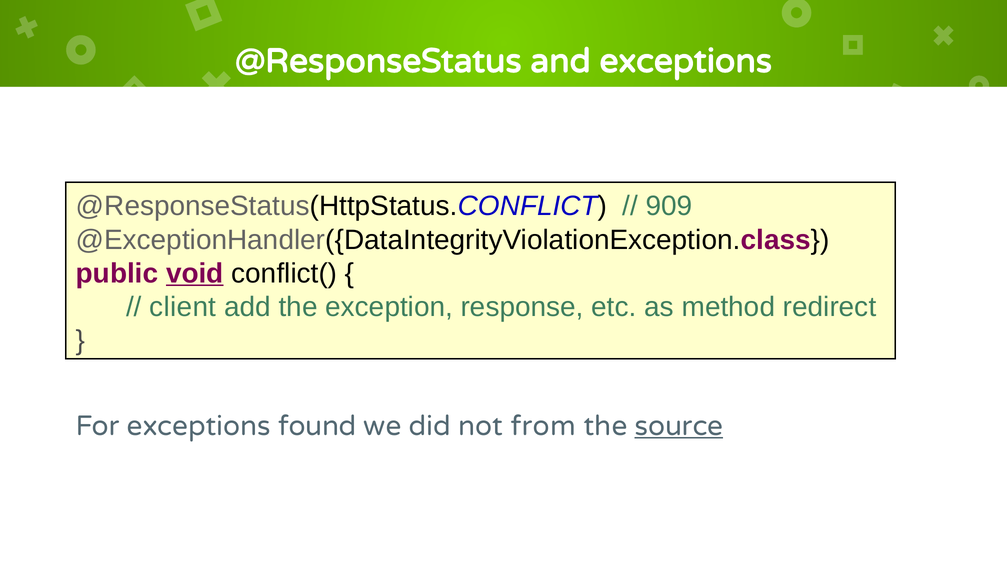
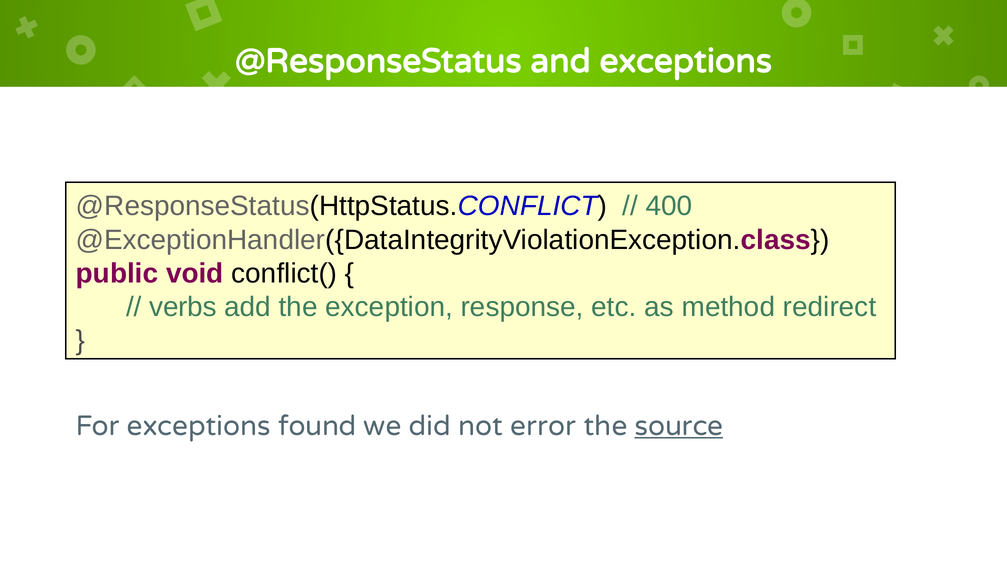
909: 909 -> 400
void underline: present -> none
client: client -> verbs
from: from -> error
